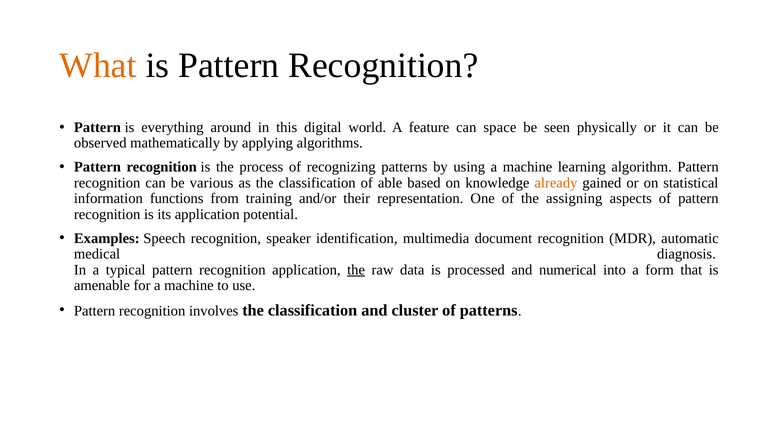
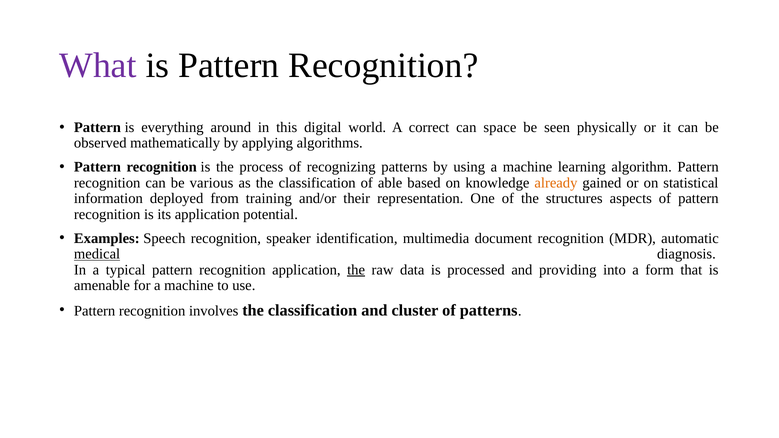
What colour: orange -> purple
feature: feature -> correct
functions: functions -> deployed
assigning: assigning -> structures
medical underline: none -> present
numerical: numerical -> providing
